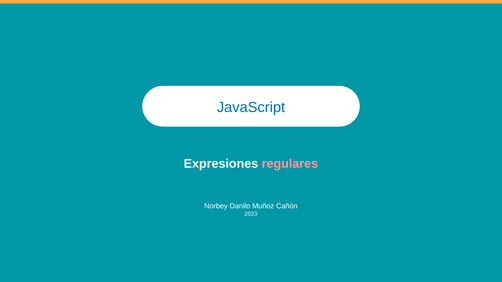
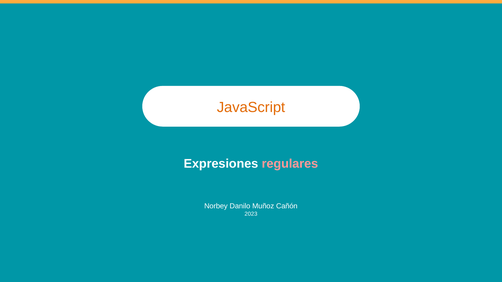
JavaScript colour: blue -> orange
